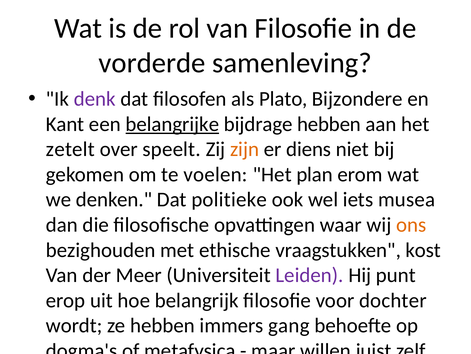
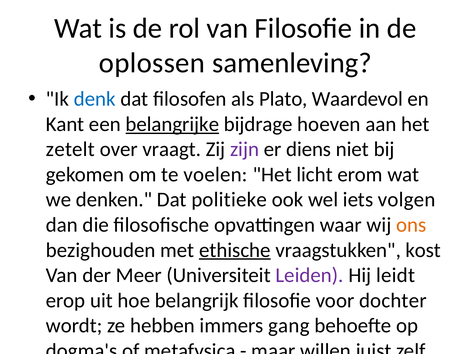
vorderde: vorderde -> oplossen
denk colour: purple -> blue
Bijzondere: Bijzondere -> Waardevol
bijdrage hebben: hebben -> hoeven
speelt: speelt -> vraagt
zijn colour: orange -> purple
plan: plan -> licht
musea: musea -> volgen
ethische underline: none -> present
punt: punt -> leidt
